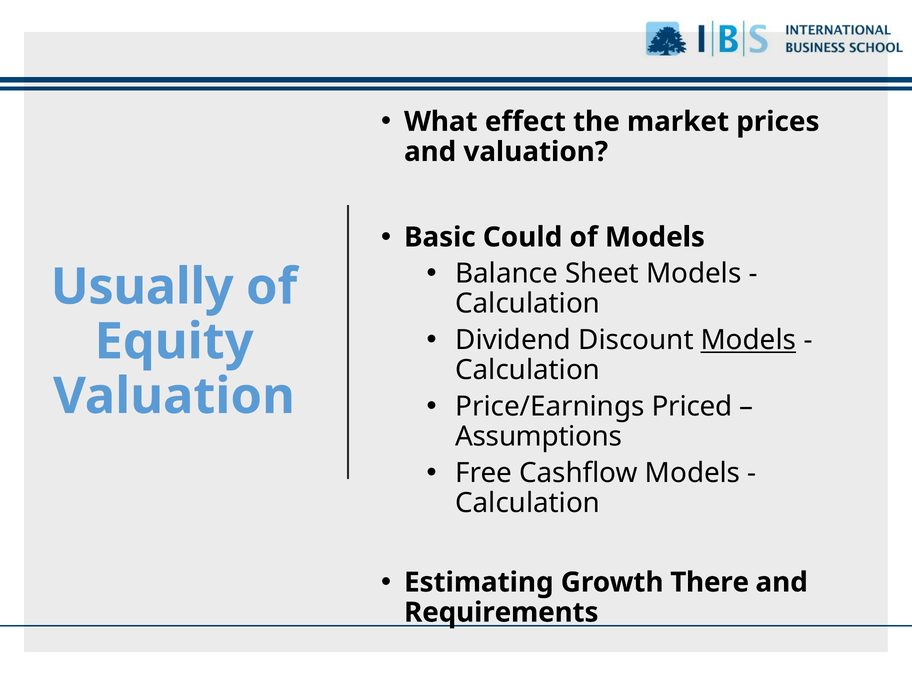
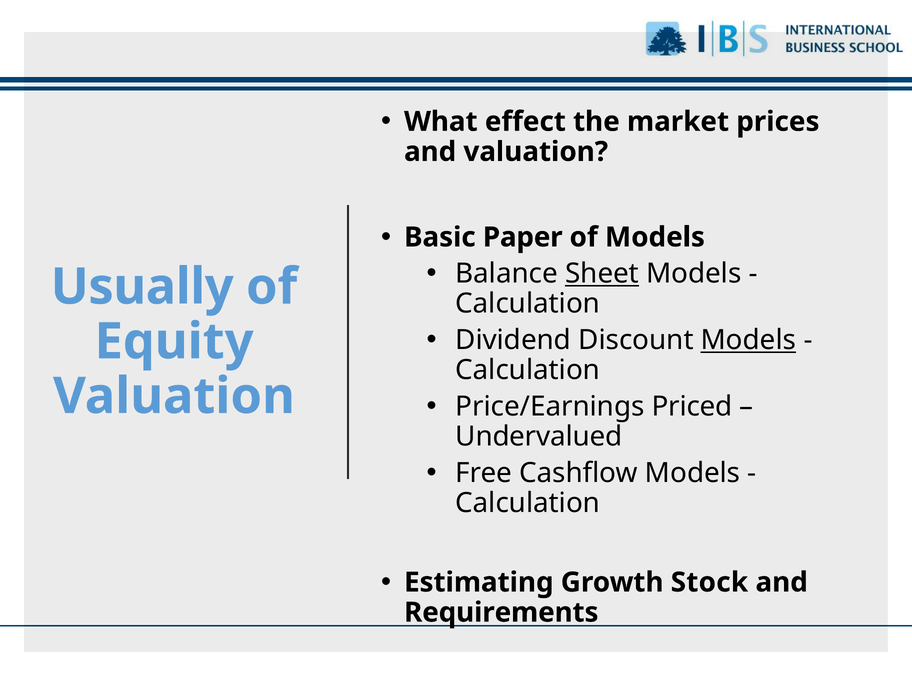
Could: Could -> Paper
Sheet underline: none -> present
Assumptions: Assumptions -> Undervalued
There: There -> Stock
